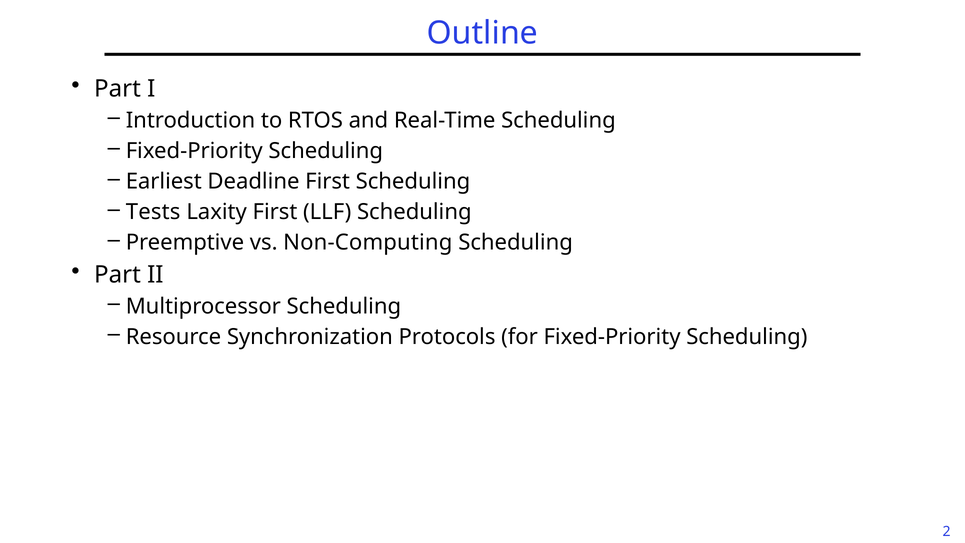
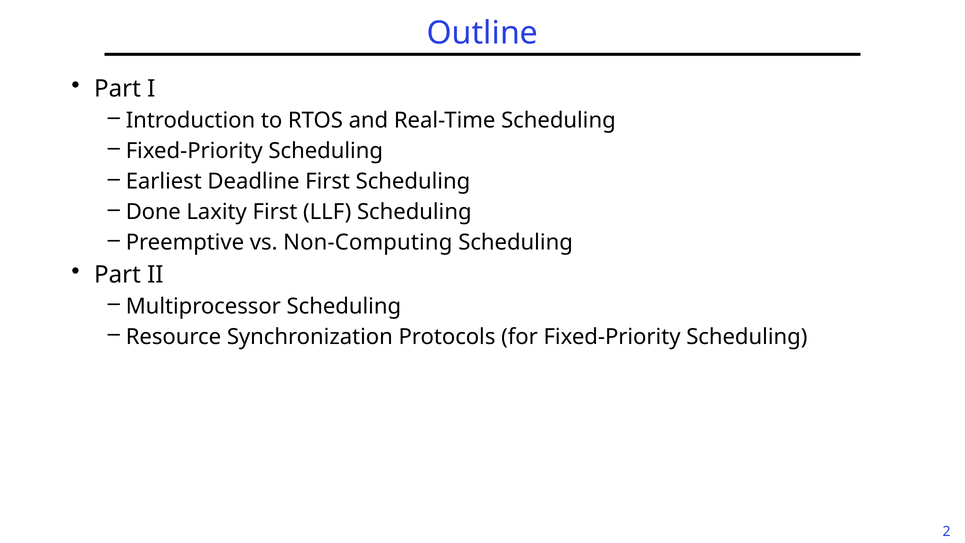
Tests: Tests -> Done
